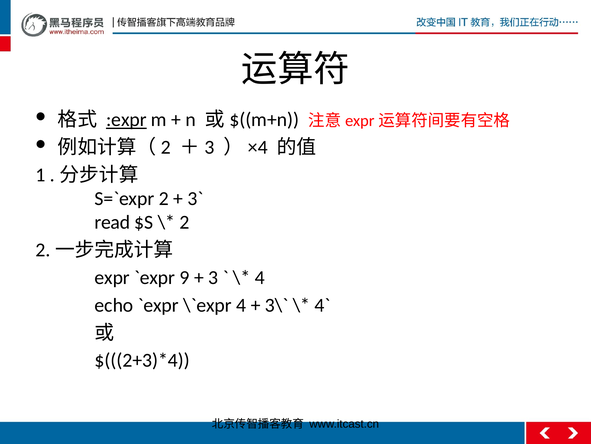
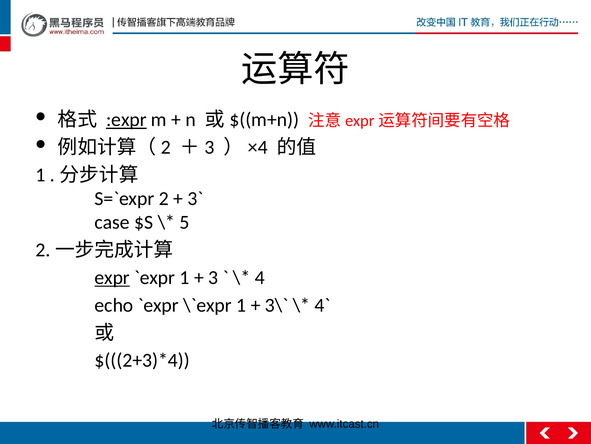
read: read -> case
2 at (185, 222): 2 -> 5
expr underline: none -> present
9 at (185, 277): 9 -> 1
4 at (241, 305): 4 -> 1
